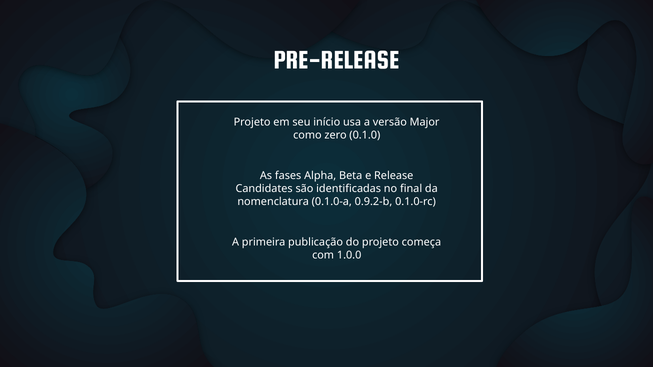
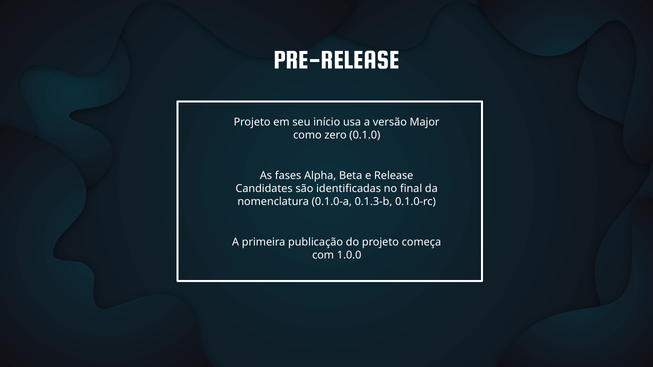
0.9.2-b: 0.9.2-b -> 0.1.3-b
